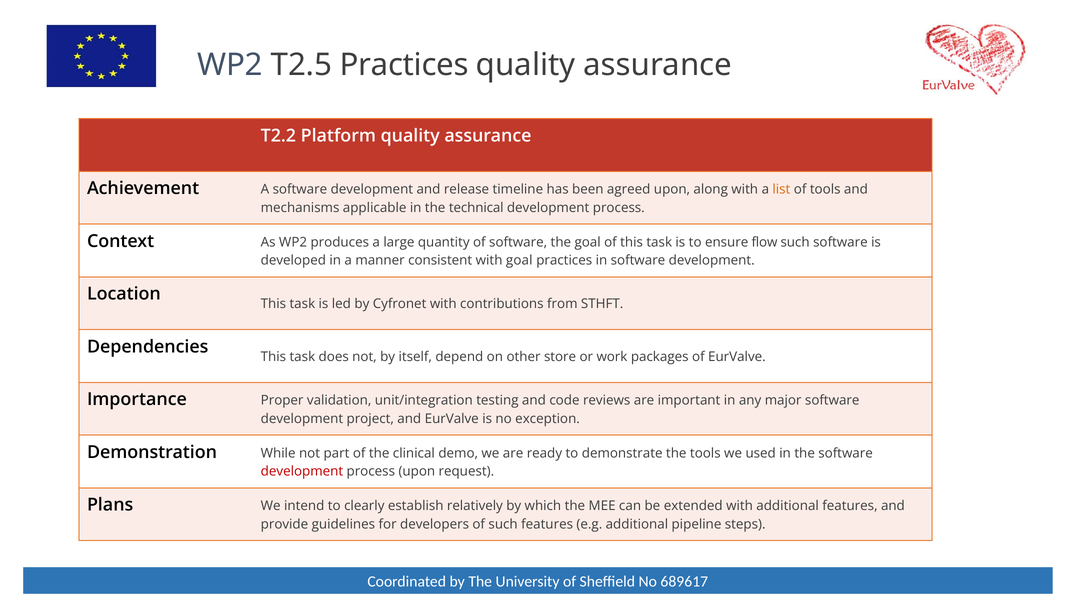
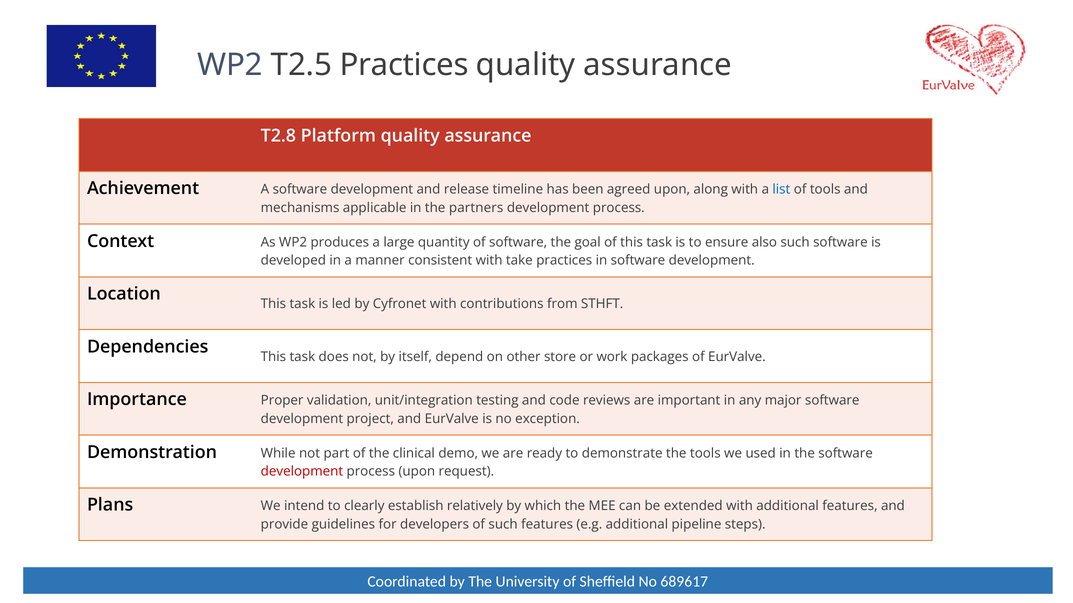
T2.2: T2.2 -> T2.8
list colour: orange -> blue
technical: technical -> partners
flow: flow -> also
with goal: goal -> take
